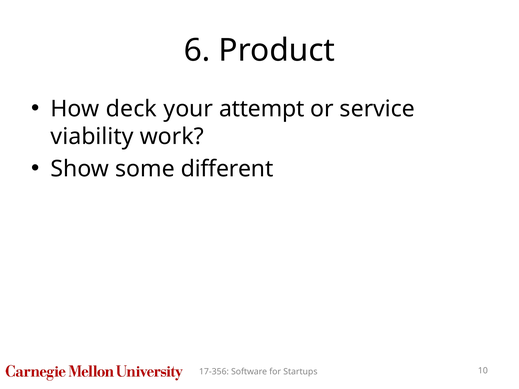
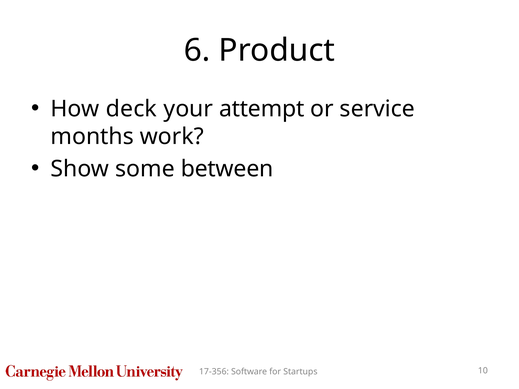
viability: viability -> months
different: different -> between
